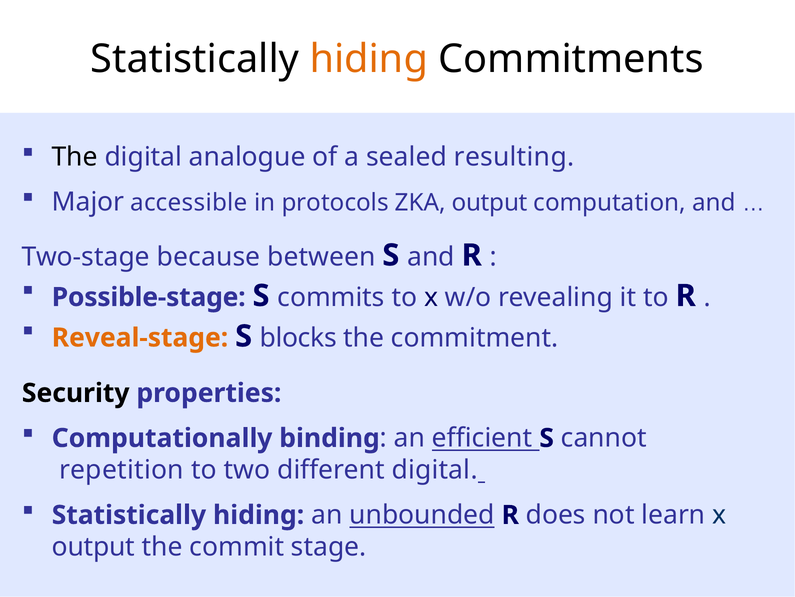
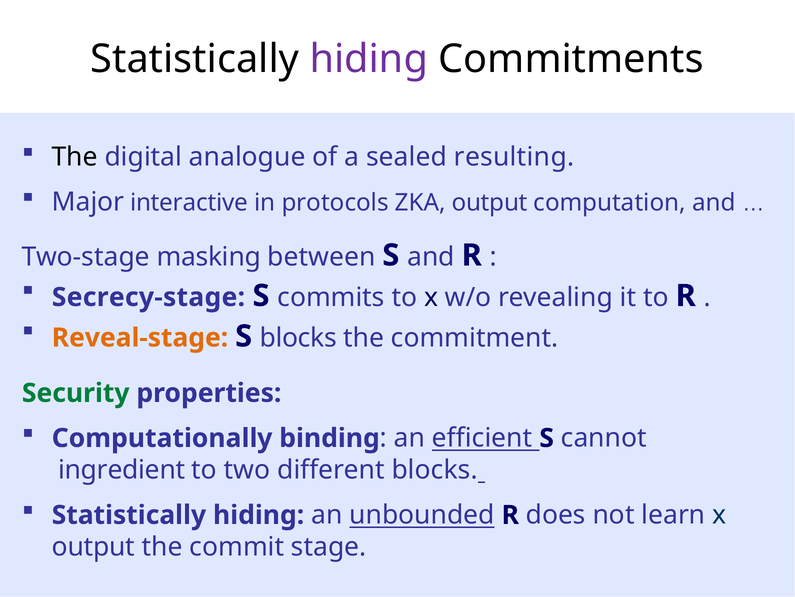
hiding at (369, 59) colour: orange -> purple
accessible: accessible -> interactive
because: because -> masking
Possible-stage: Possible-stage -> Secrecy-stage
Security colour: black -> green
repetition: repetition -> ingredient
different digital: digital -> blocks
